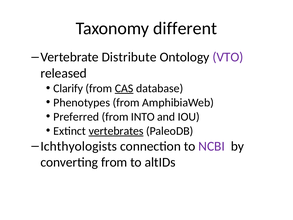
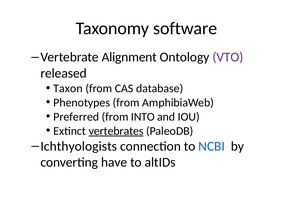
different: different -> software
Distribute: Distribute -> Alignment
Clarify: Clarify -> Taxon
CAS underline: present -> none
NCBI colour: purple -> blue
converting from: from -> have
